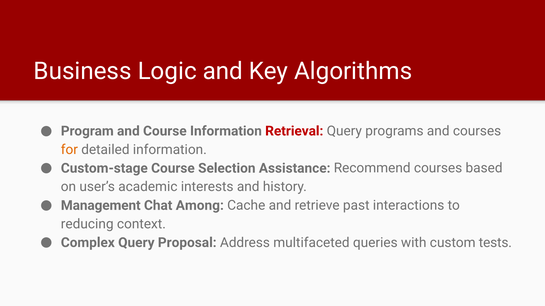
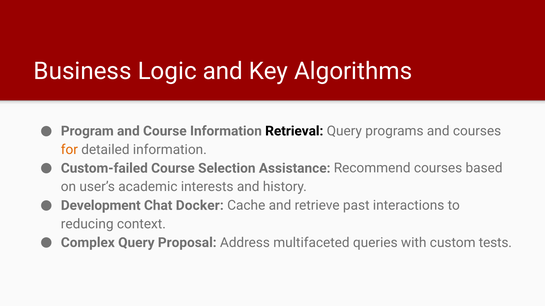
Retrieval colour: red -> black
Custom-stage: Custom-stage -> Custom-failed
Management: Management -> Development
Among: Among -> Docker
